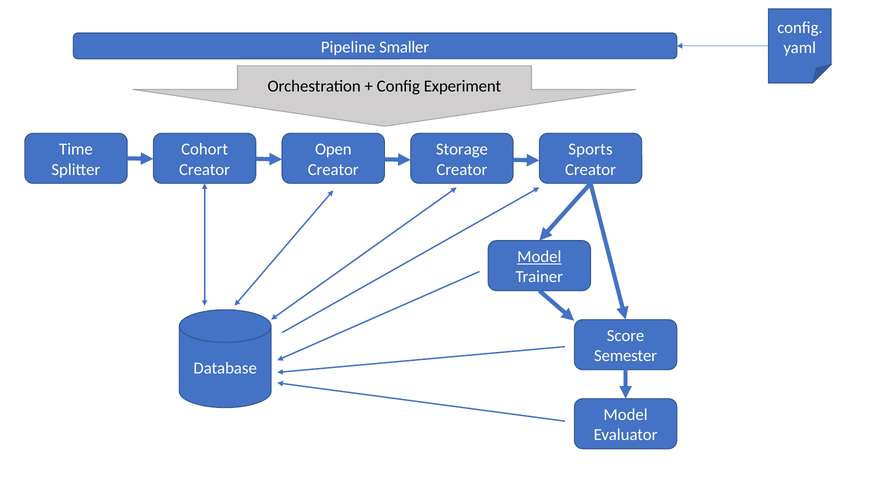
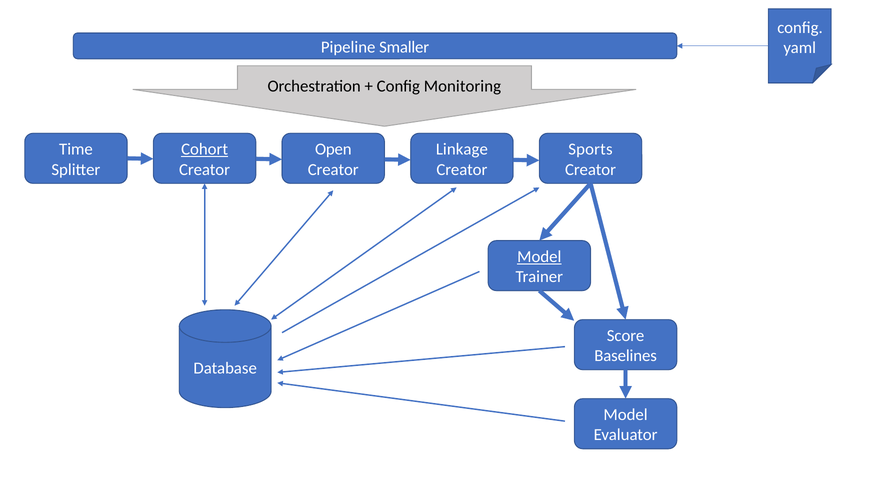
Experiment: Experiment -> Monitoring
Cohort underline: none -> present
Storage: Storage -> Linkage
Semester: Semester -> Baselines
